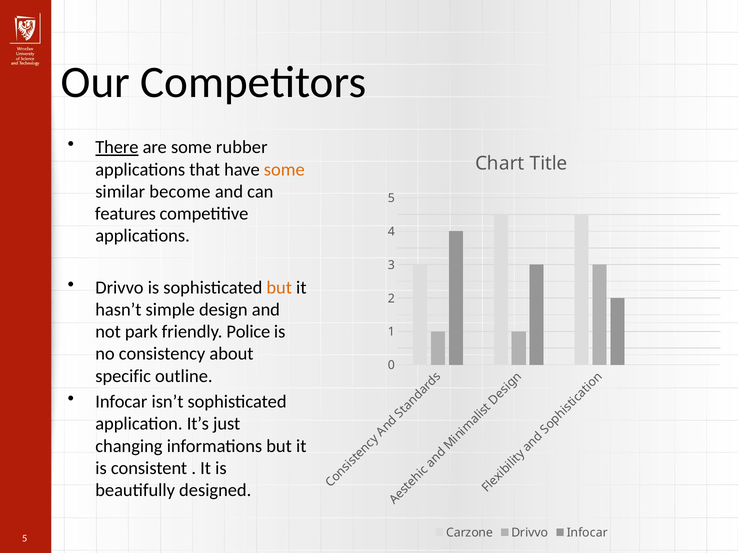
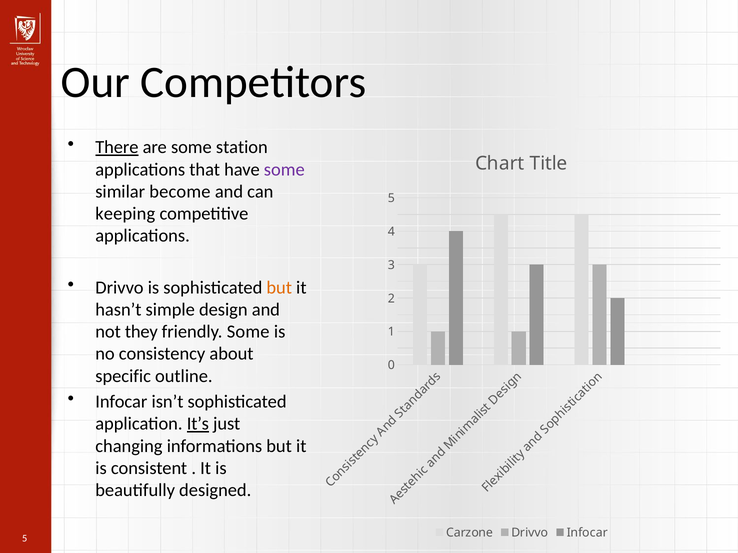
rubber: rubber -> station
some at (284, 170) colour: orange -> purple
features: features -> keeping
park: park -> they
friendly Police: Police -> Some
It’s underline: none -> present
